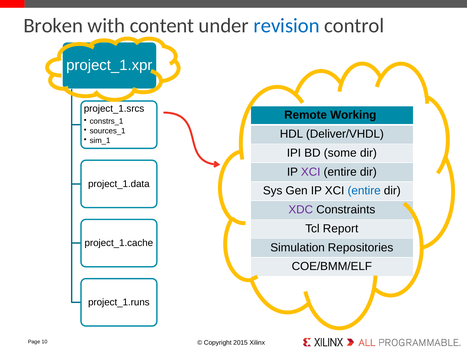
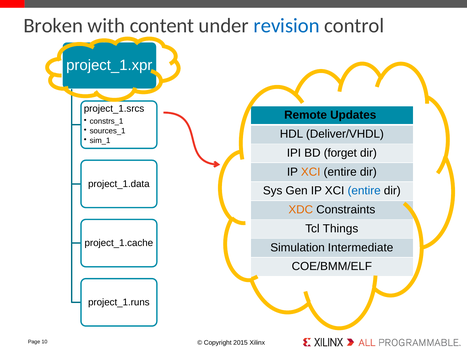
Working: Working -> Updates
some: some -> forget
XCI at (311, 172) colour: purple -> orange
XDC colour: purple -> orange
Report: Report -> Things
Repositories: Repositories -> Intermediate
